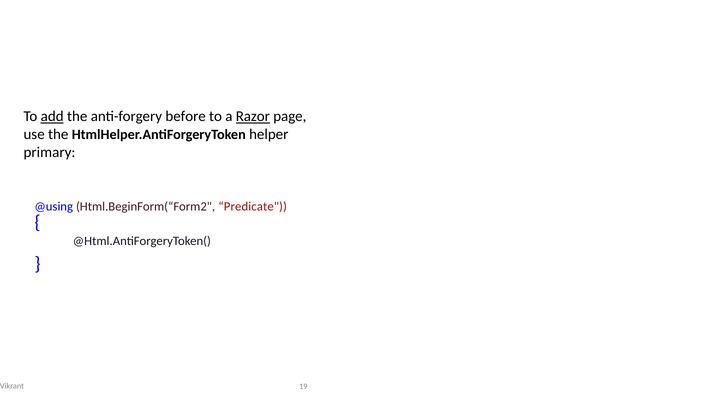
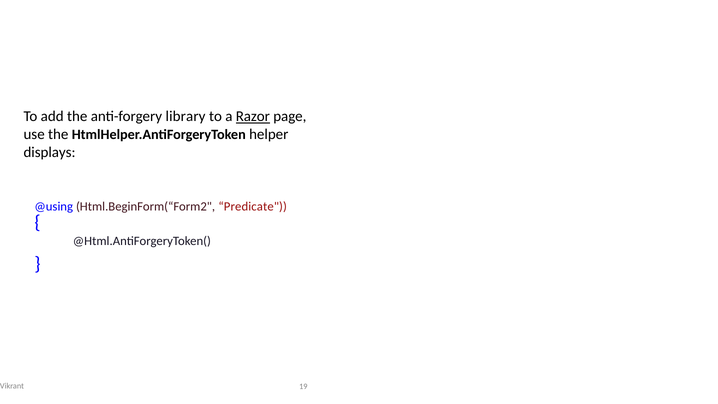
add underline: present -> none
before: before -> library
primary: primary -> displays
